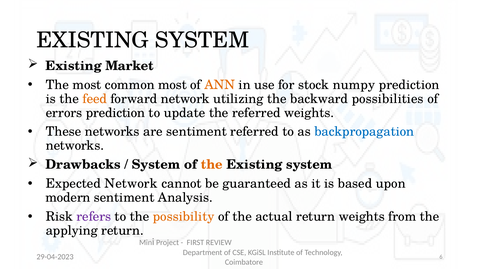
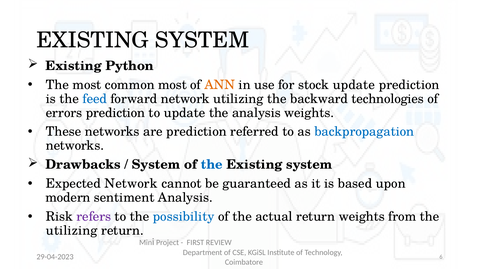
Market: Market -> Python
stock numpy: numpy -> update
feed colour: orange -> blue
possibilities: possibilities -> technologies
the referred: referred -> analysis
are sentiment: sentiment -> prediction
the at (212, 165) colour: orange -> blue
possibility colour: orange -> blue
applying at (72, 231): applying -> utilizing
